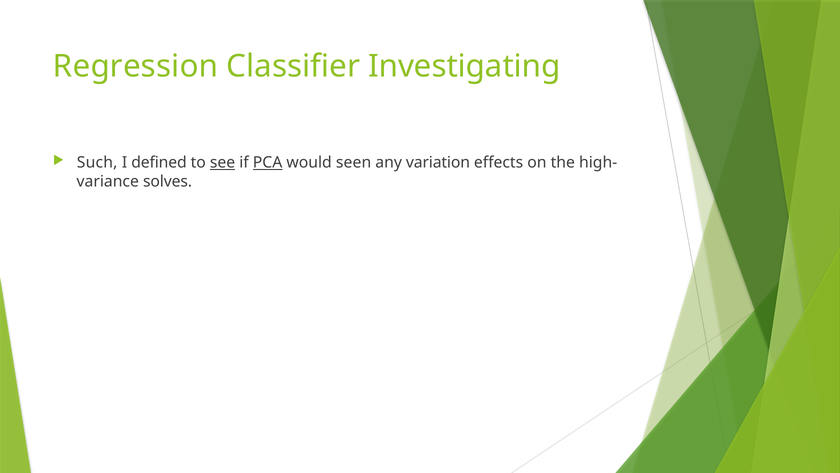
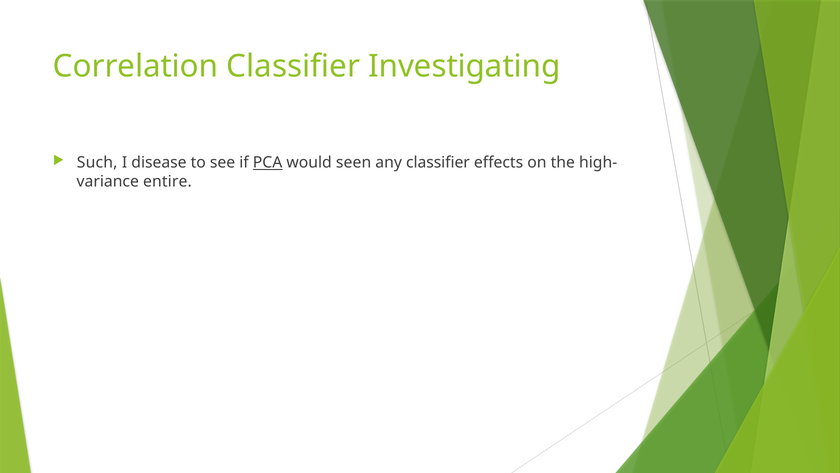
Regression: Regression -> Correlation
defined: defined -> disease
see underline: present -> none
any variation: variation -> classifier
solves: solves -> entire
